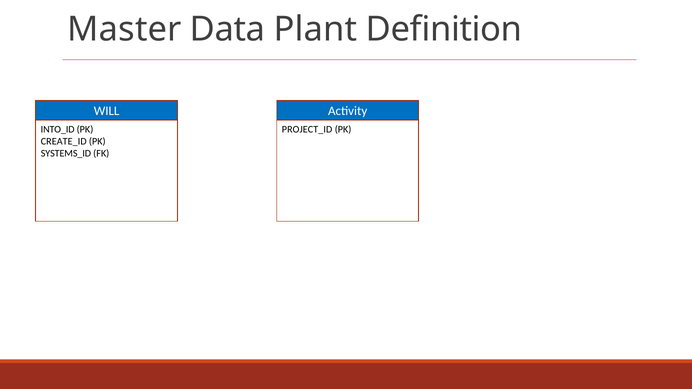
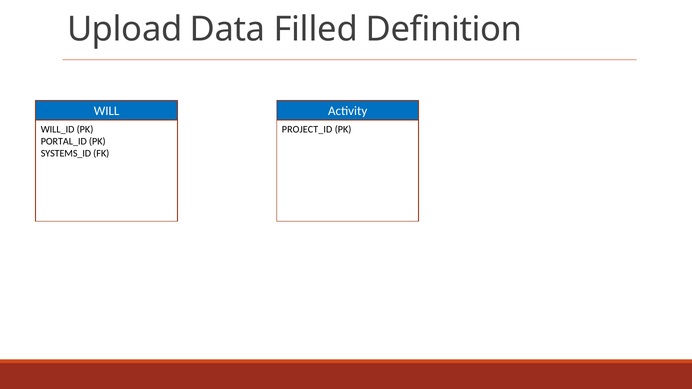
Master: Master -> Upload
Plant: Plant -> Filled
INTO_ID: INTO_ID -> WILL_ID
CREATE_ID: CREATE_ID -> PORTAL_ID
